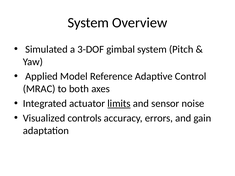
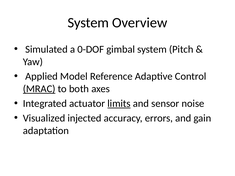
3-DOF: 3-DOF -> 0-DOF
MRAC underline: none -> present
controls: controls -> injected
